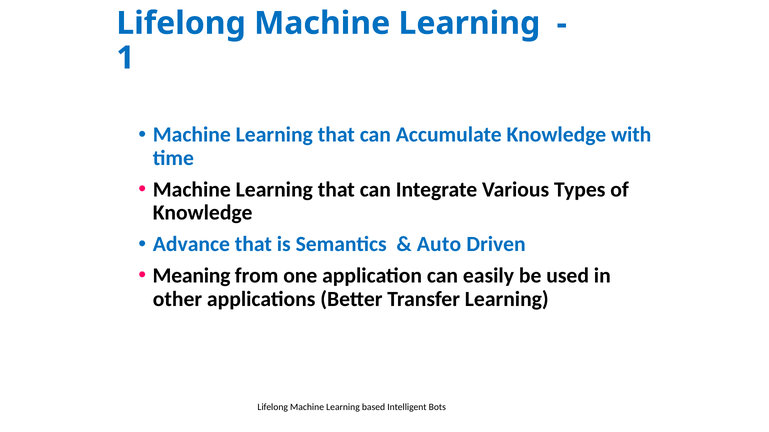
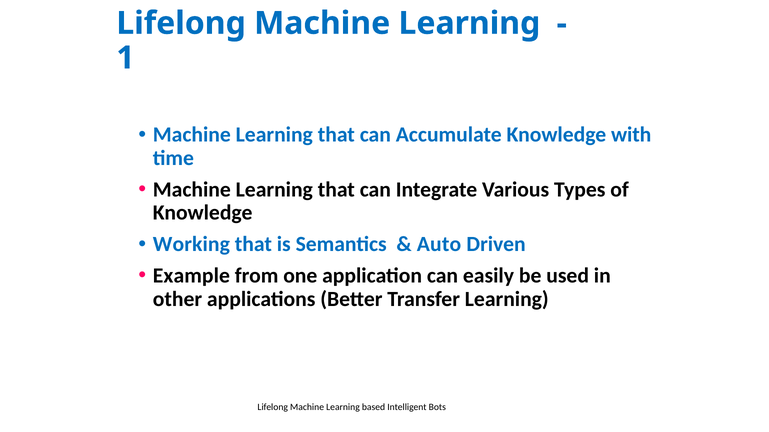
Advance: Advance -> Working
Meaning: Meaning -> Example
